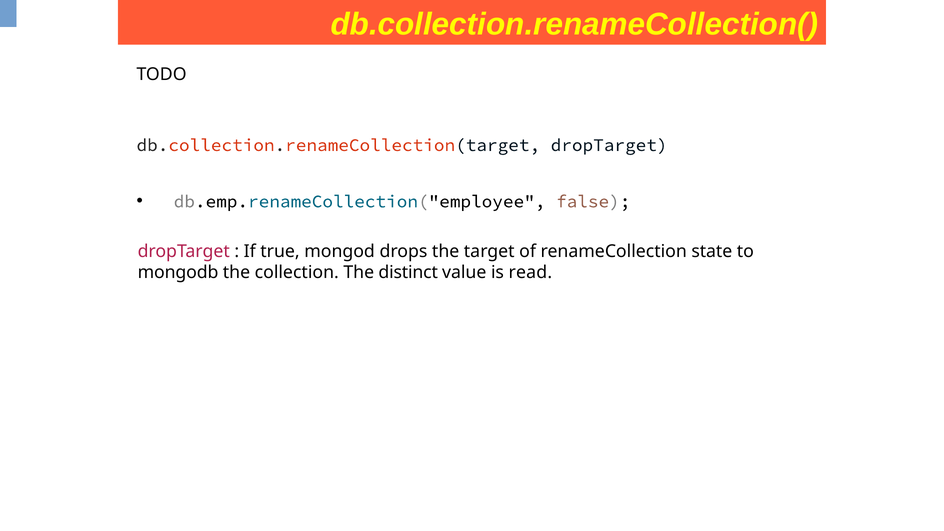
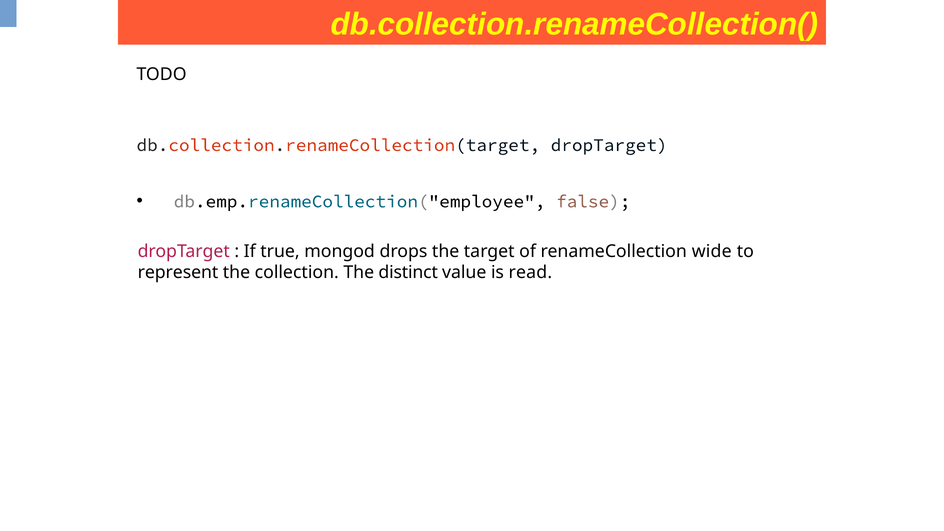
state: state -> wide
mongodb: mongodb -> represent
